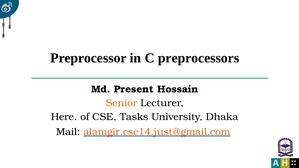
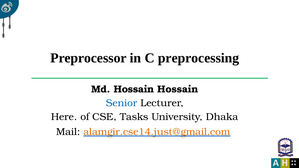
preprocessors: preprocessors -> preprocessing
Md Present: Present -> Hossain
Senior colour: orange -> blue
